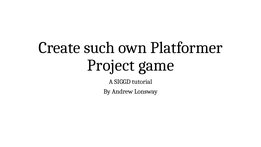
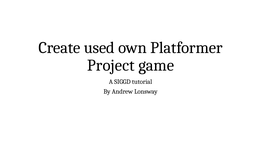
such: such -> used
